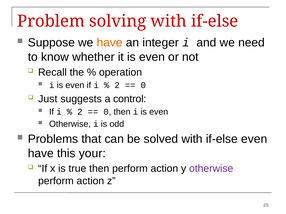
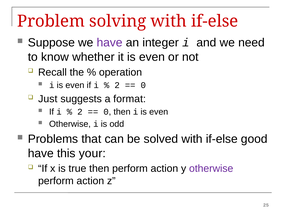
have at (110, 43) colour: orange -> purple
control: control -> format
if-else even: even -> good
